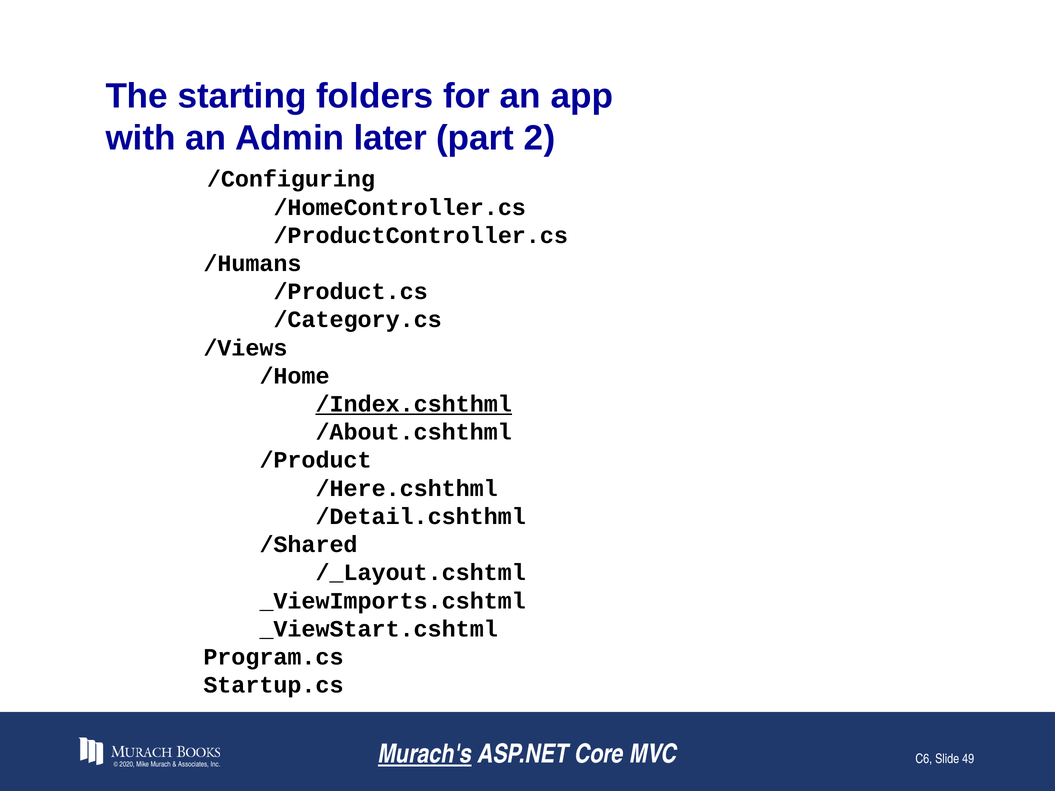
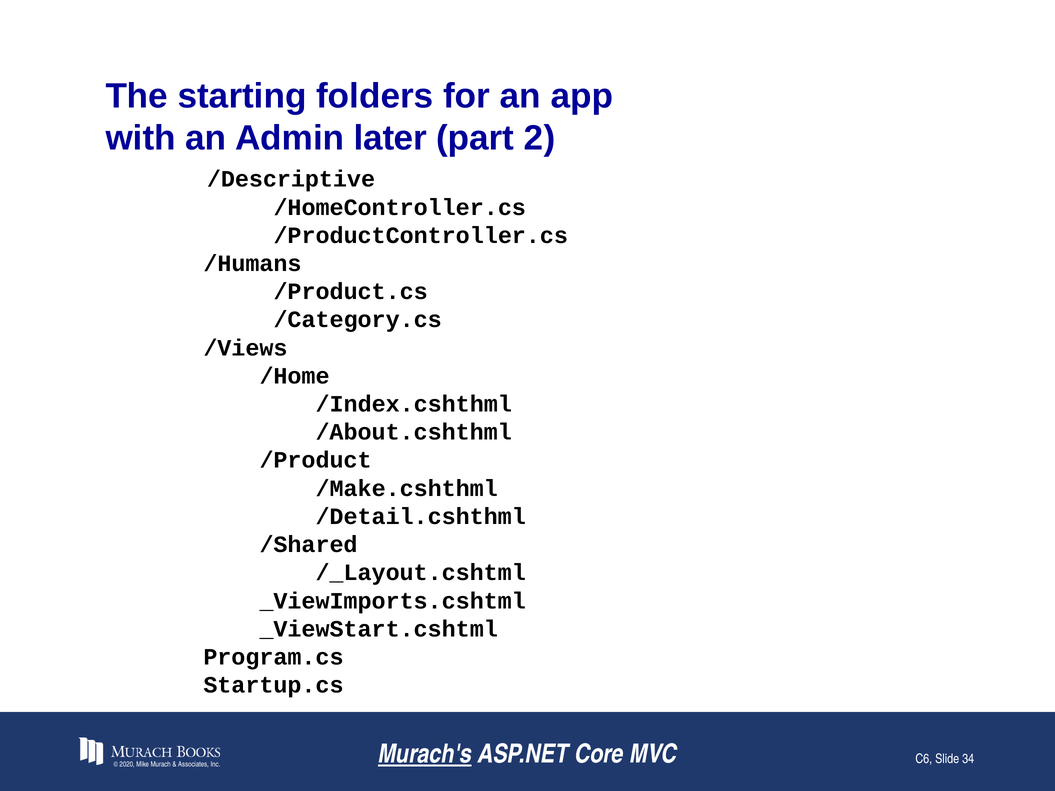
/Configuring: /Configuring -> /Descriptive
/Index.cshthml underline: present -> none
/Here.cshthml: /Here.cshthml -> /Make.cshthml
49: 49 -> 34
